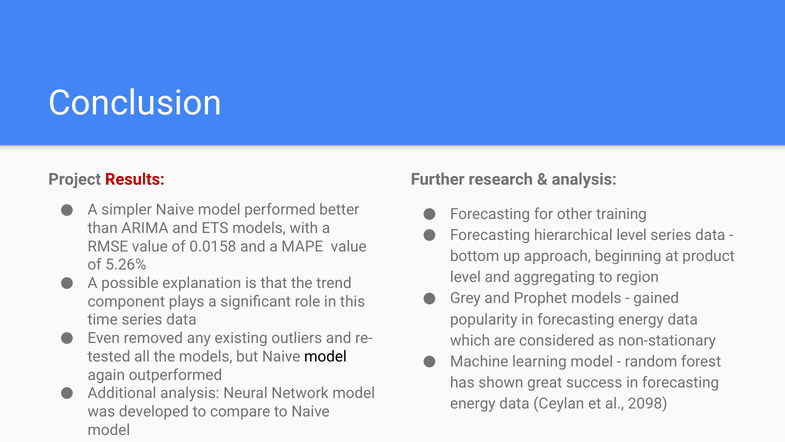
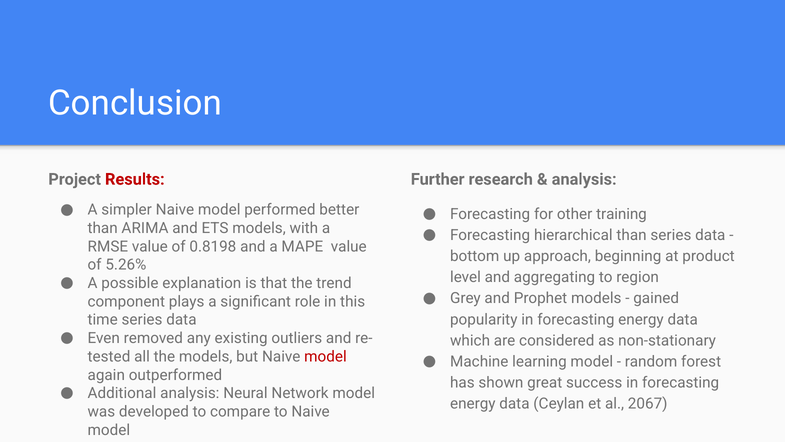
hierarchical level: level -> than
0.0158: 0.0158 -> 0.8198
model at (326, 356) colour: black -> red
2098: 2098 -> 2067
